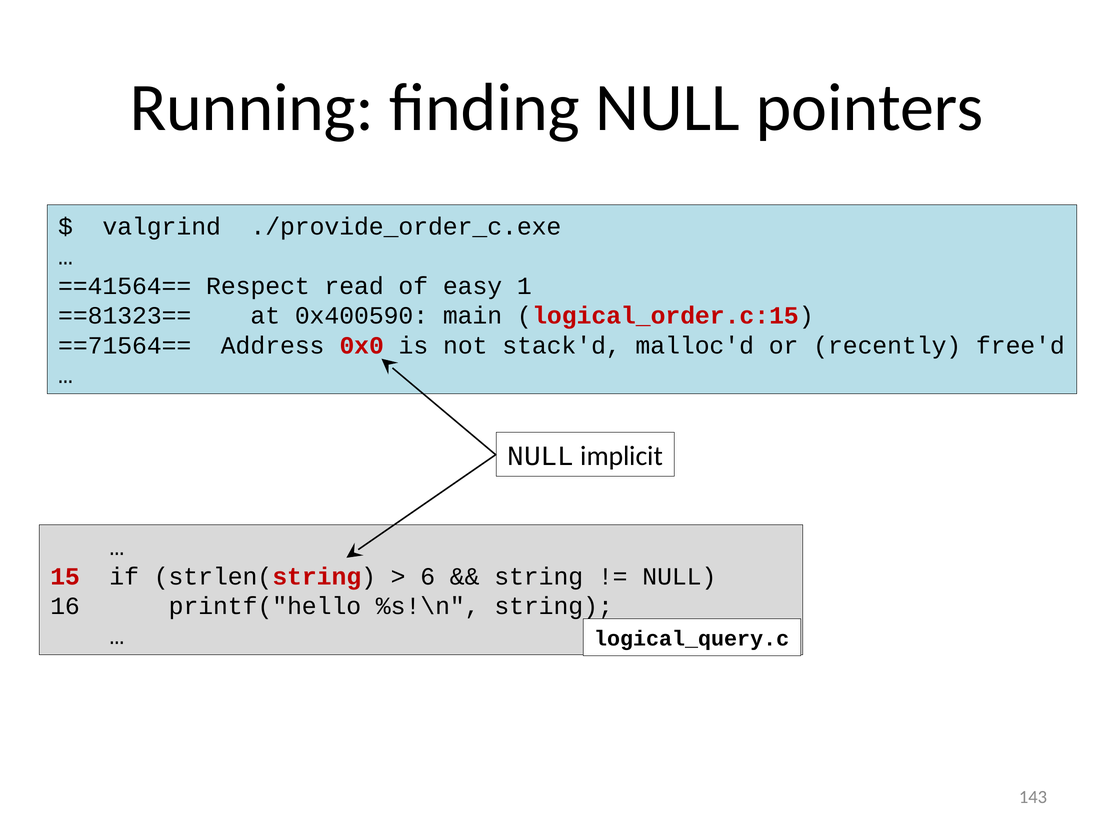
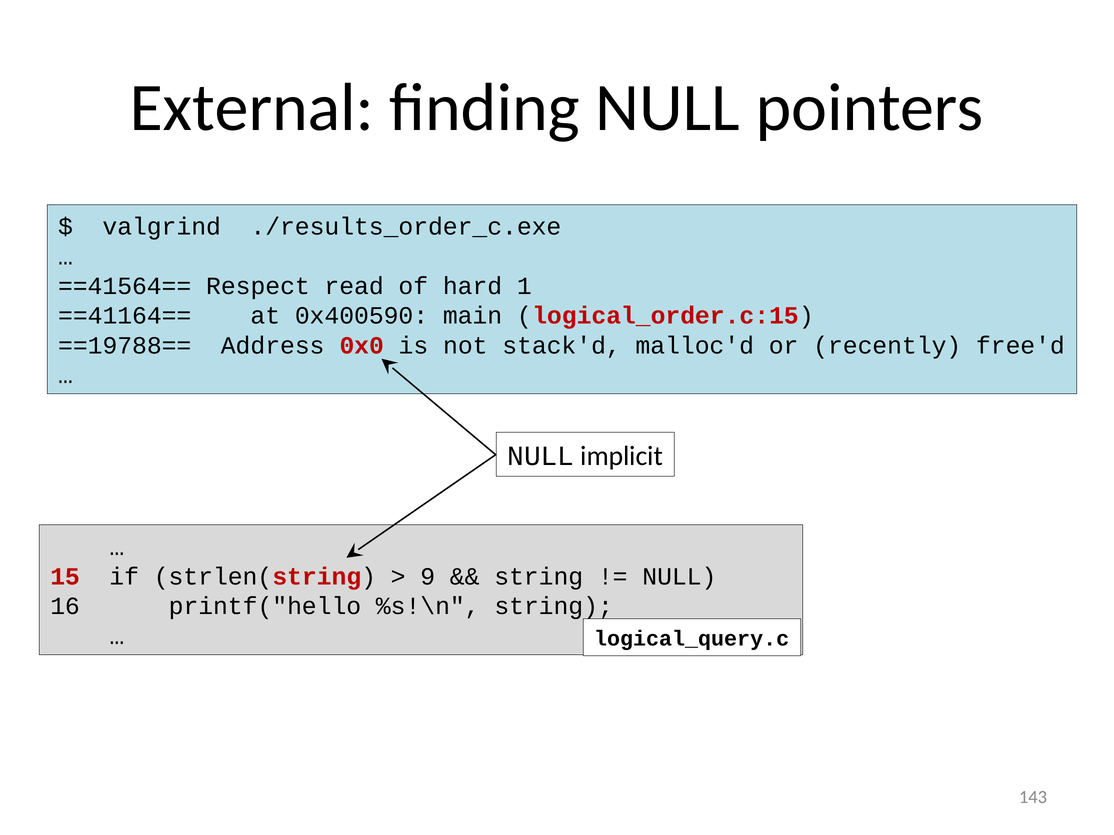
Running: Running -> External
./provide_order_c.exe: ./provide_order_c.exe -> ./results_order_c.exe
easy: easy -> hard
==81323==: ==81323== -> ==41164==
==71564==: ==71564== -> ==19788==
6: 6 -> 9
